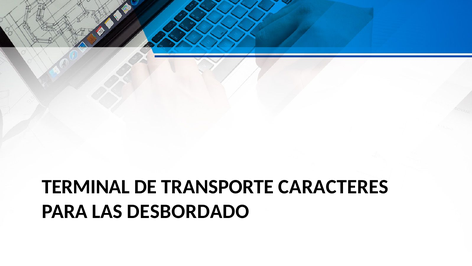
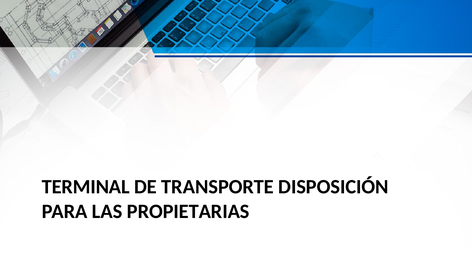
CARACTERES: CARACTERES -> DISPOSICIÓN
DESBORDADO: DESBORDADO -> PROPIETARIAS
